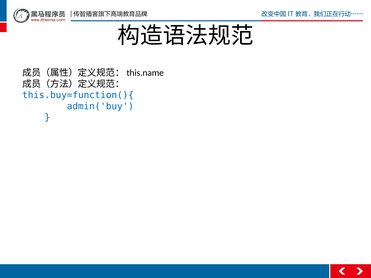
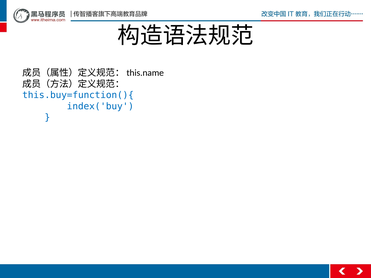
admin('buy: admin('buy -> index('buy
